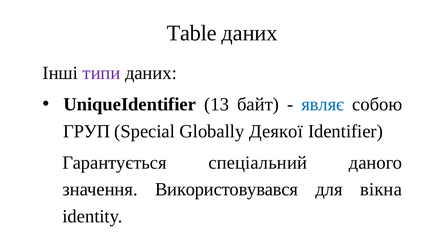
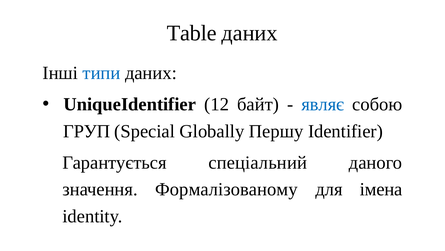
типи colour: purple -> blue
13: 13 -> 12
Деякої: Деякої -> Першу
Використовувався: Використовувався -> Формалізованому
вікна: вікна -> імена
